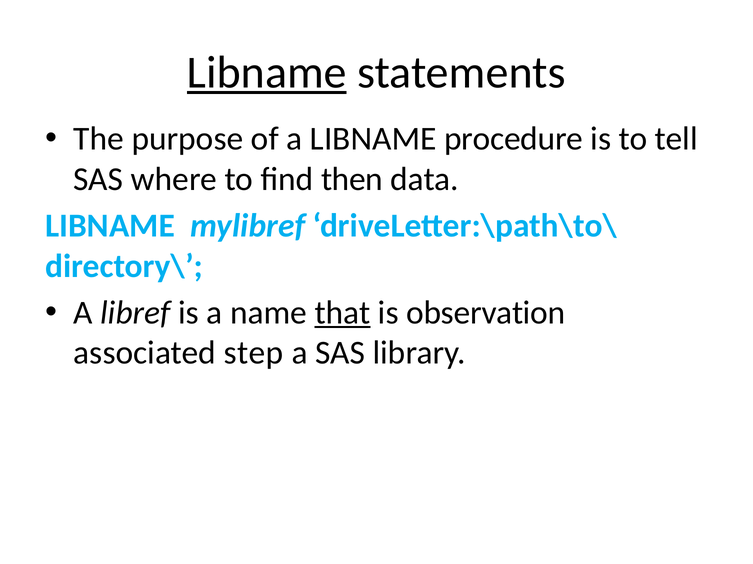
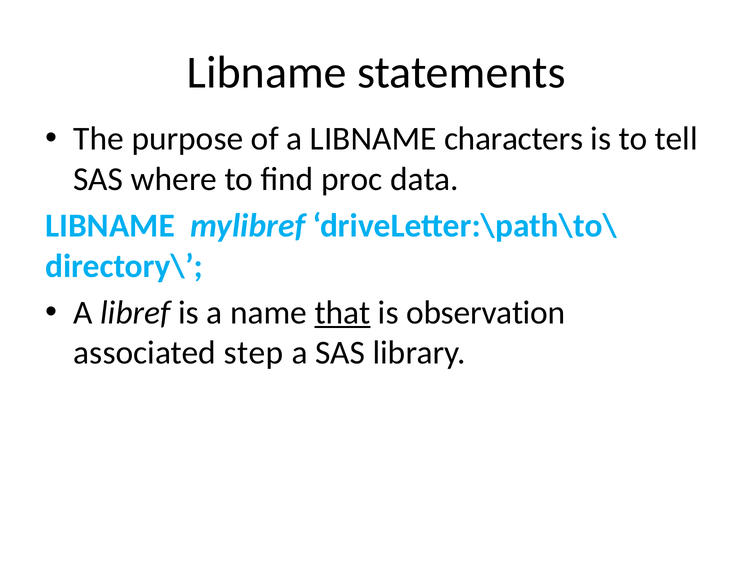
Libname at (267, 73) underline: present -> none
procedure: procedure -> characters
then: then -> proc
